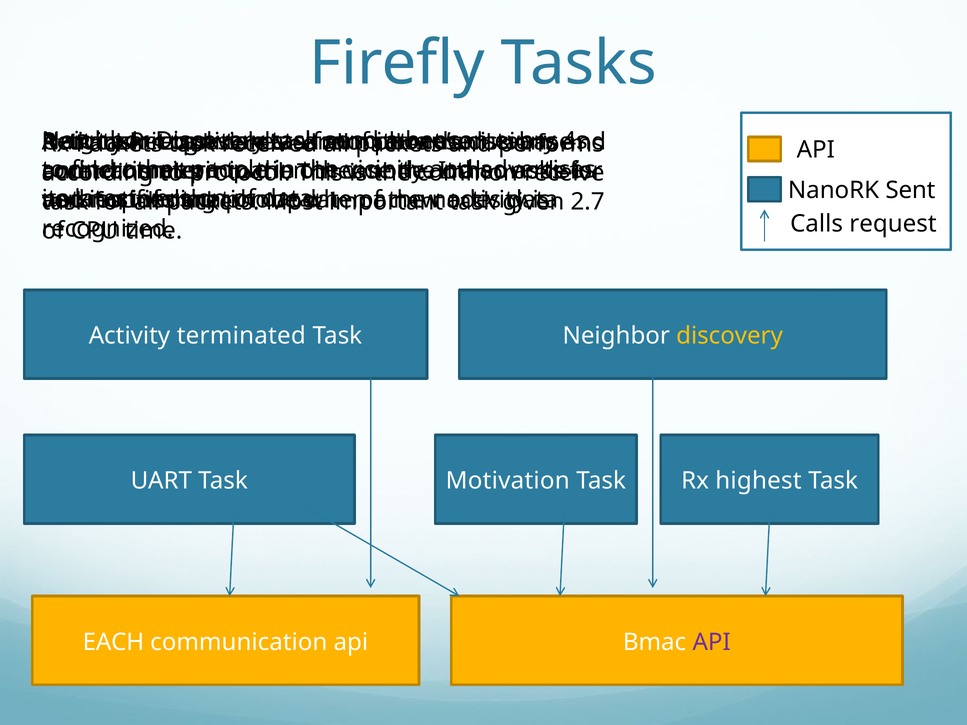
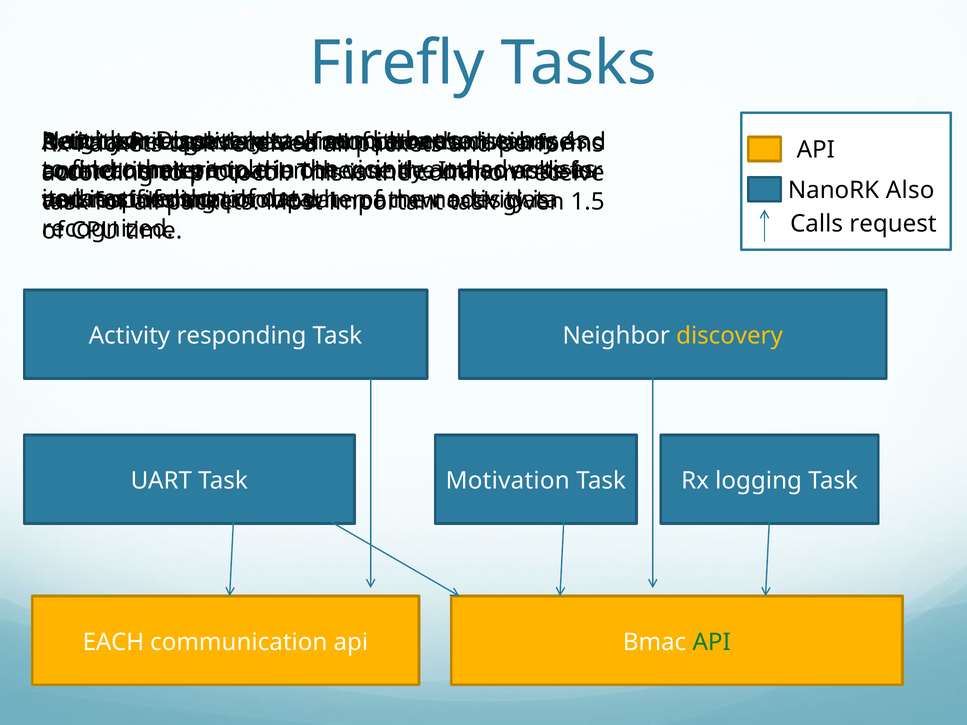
NanoRK Sent: Sent -> Also
2.7: 2.7 -> 1.5
Activity terminated: terminated -> responding
highest: highest -> logging
API at (712, 642) colour: purple -> green
